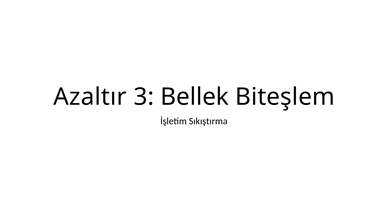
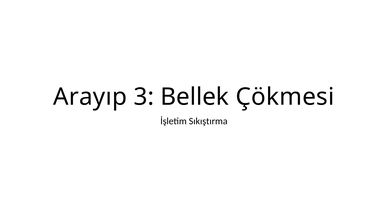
Azaltır: Azaltır -> Arayıp
Biteşlem: Biteşlem -> Çökmesi
